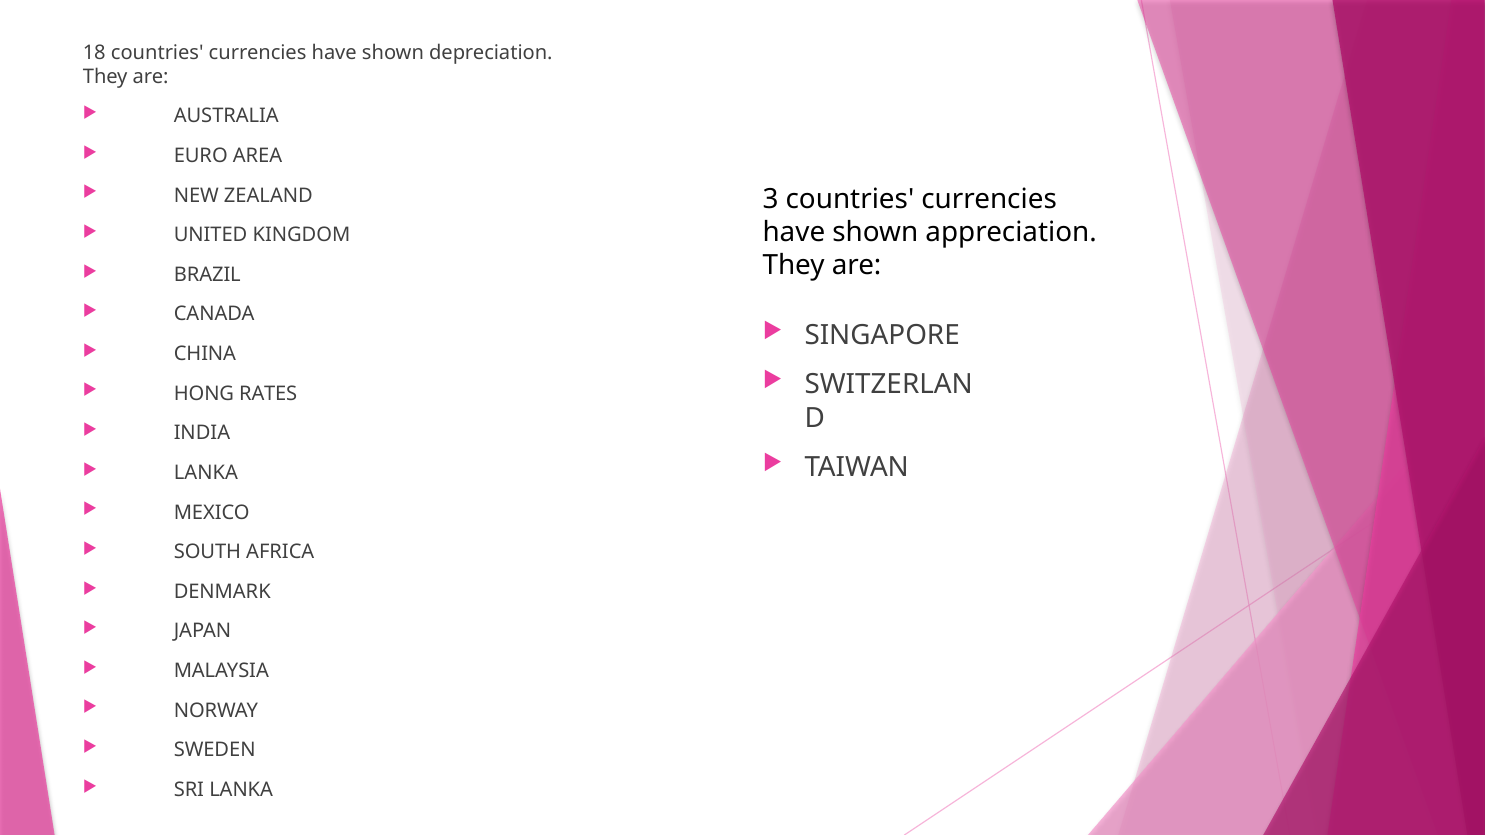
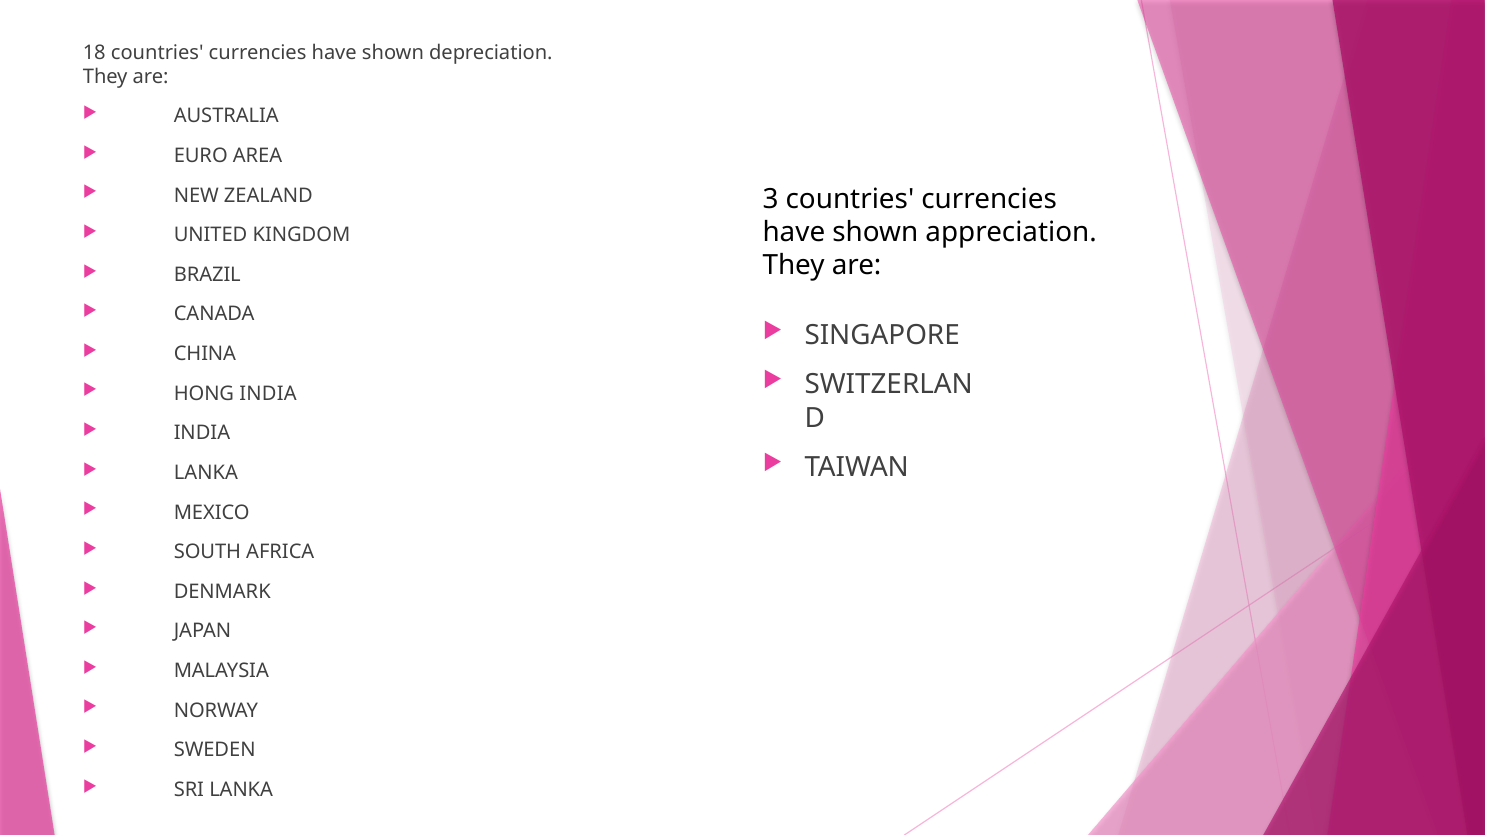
HONG RATES: RATES -> INDIA
